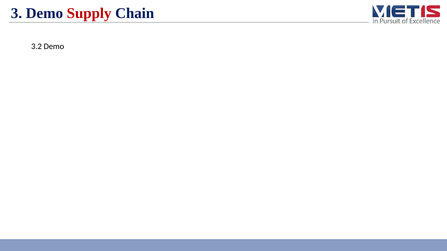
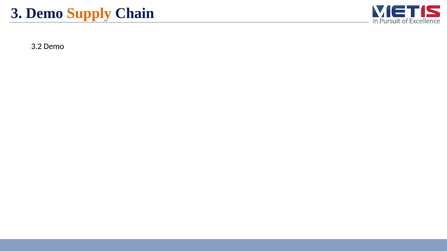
Supply colour: red -> orange
